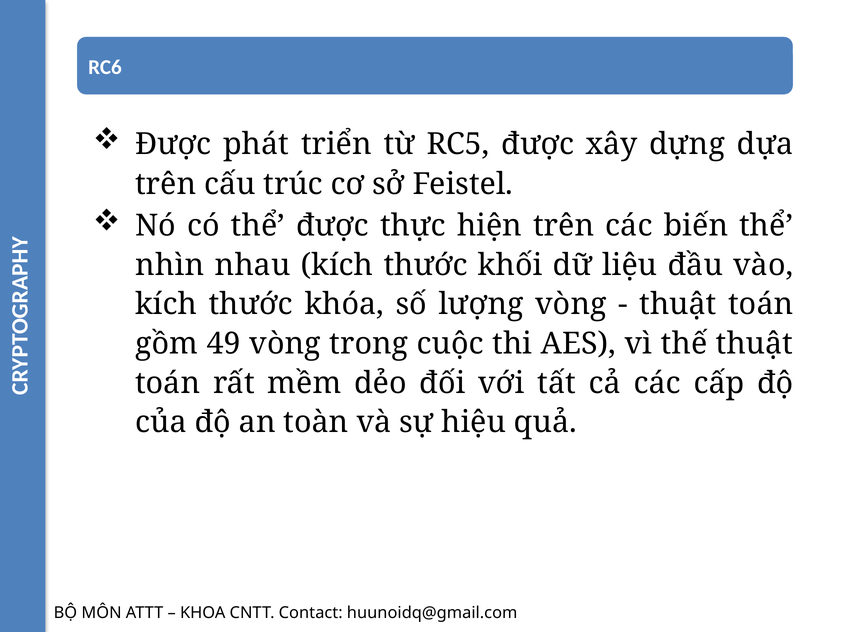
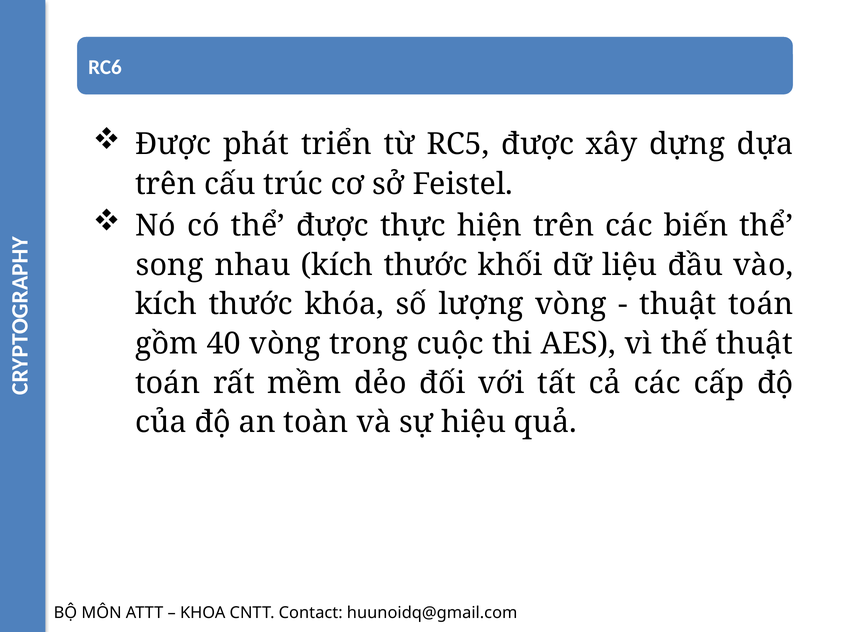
nhìn: nhìn -> song
49: 49 -> 40
